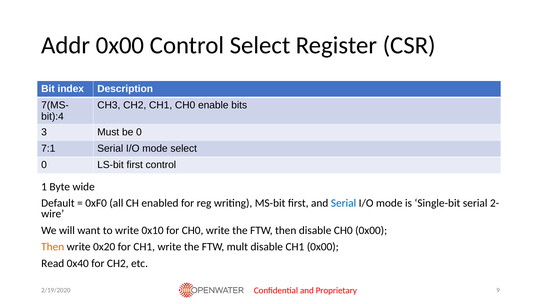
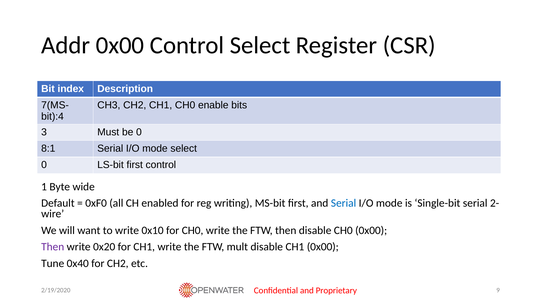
7:1: 7:1 -> 8:1
Then at (53, 247) colour: orange -> purple
Read: Read -> Tune
